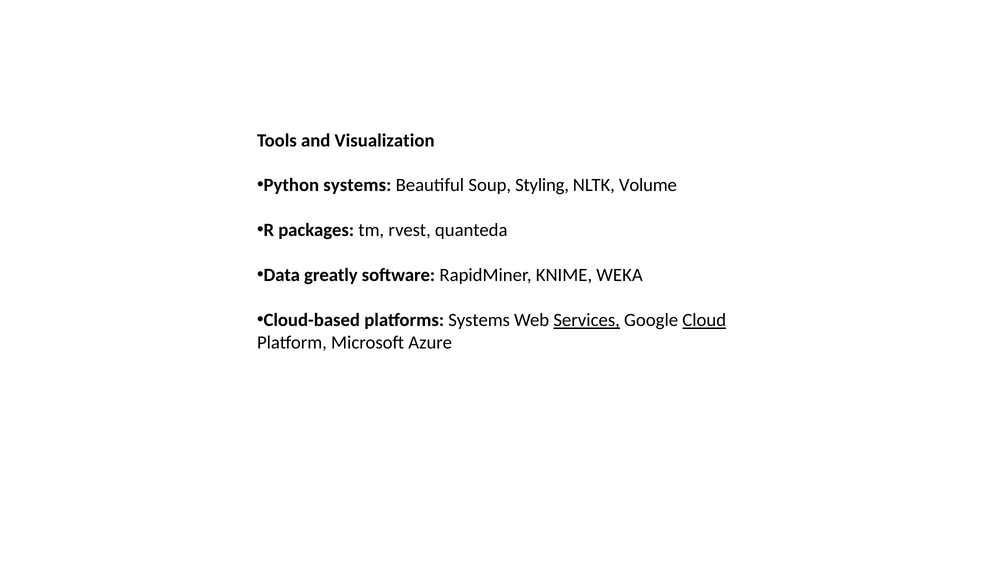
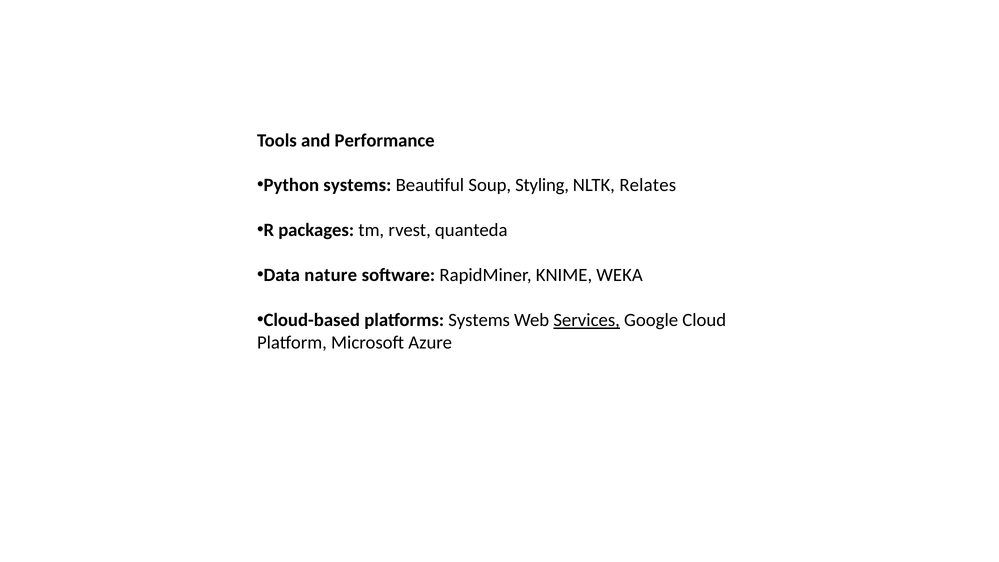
Visualization: Visualization -> Performance
Volume: Volume -> Relates
greatly: greatly -> nature
Cloud underline: present -> none
